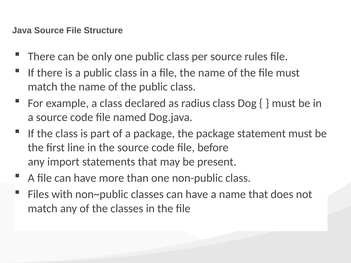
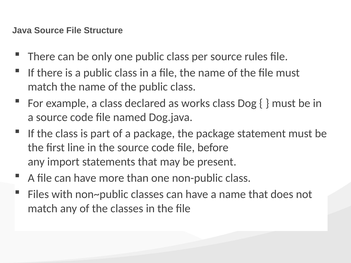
radius: radius -> works
